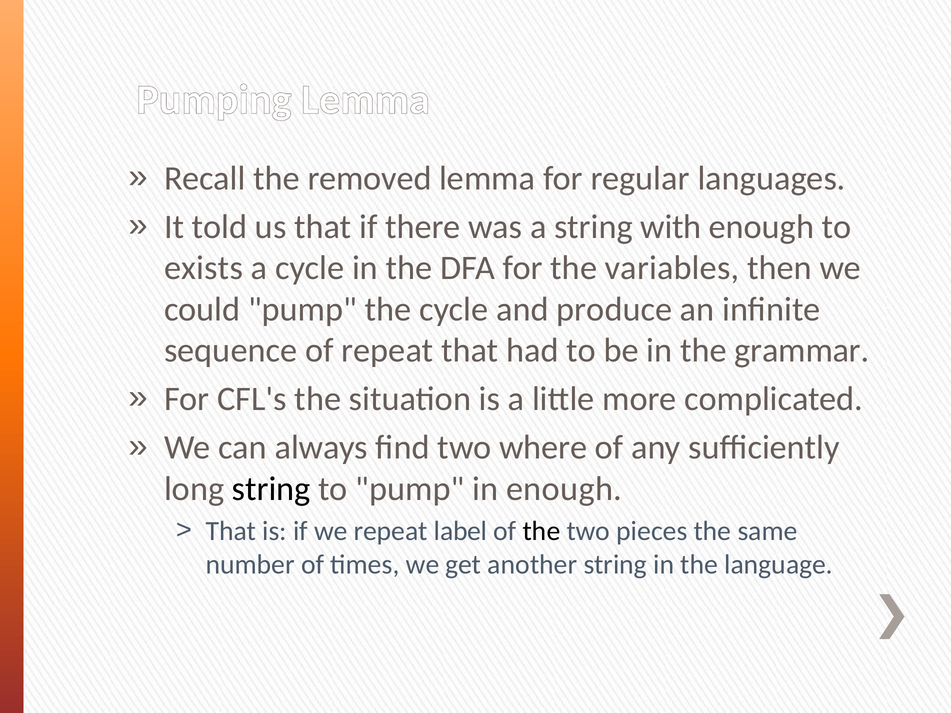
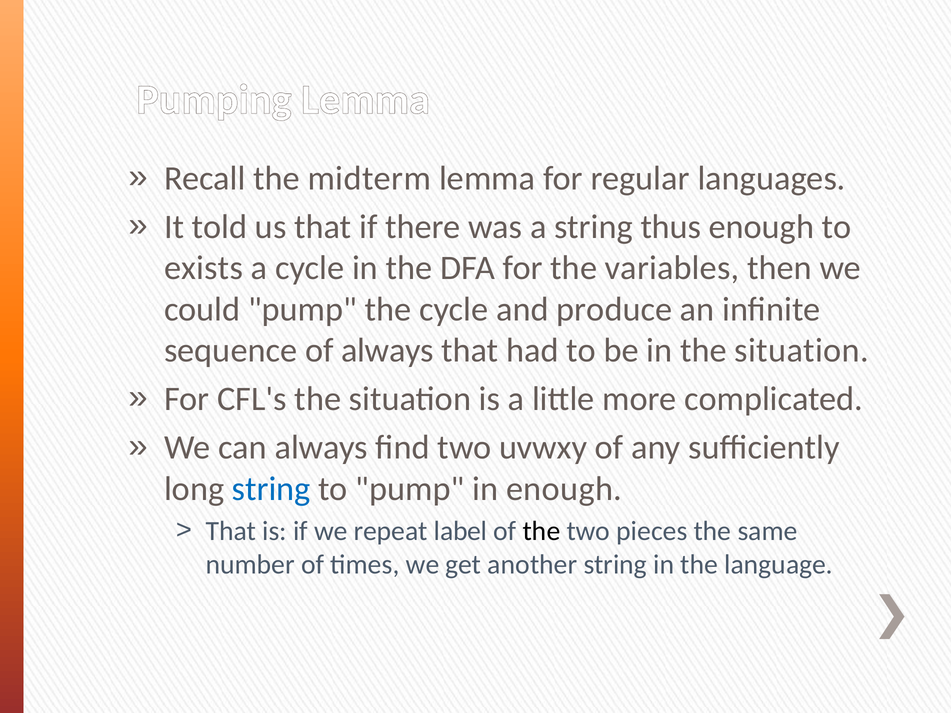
removed: removed -> midterm
with: with -> thus
of repeat: repeat -> always
in the grammar: grammar -> situation
where: where -> uvwxy
string at (271, 489) colour: black -> blue
